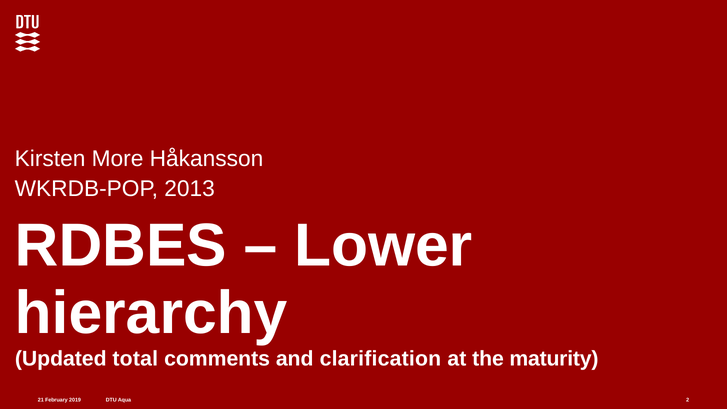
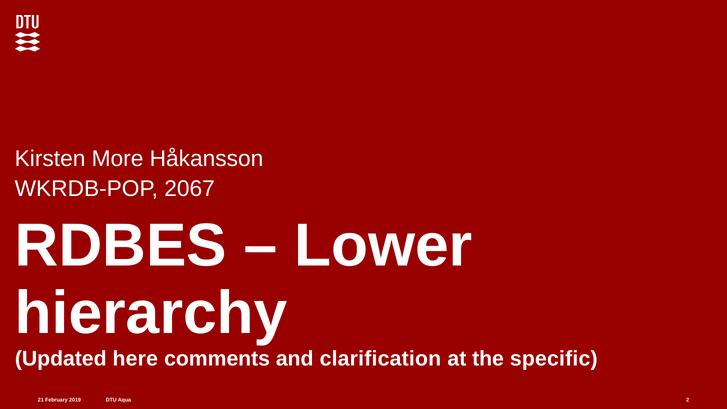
2013: 2013 -> 2067
total: total -> here
maturity: maturity -> specific
